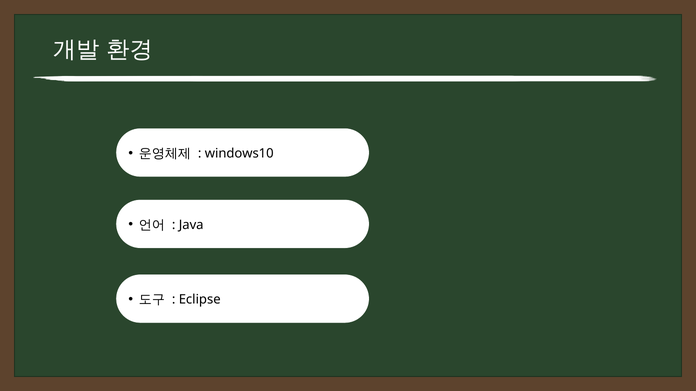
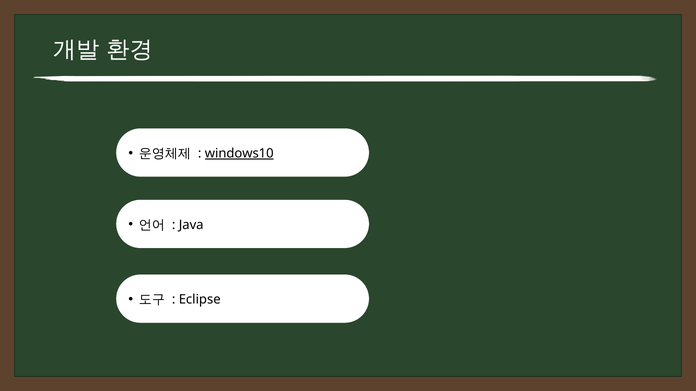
windows10 underline: none -> present
